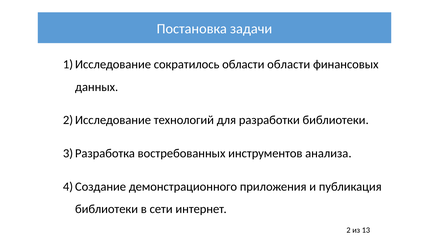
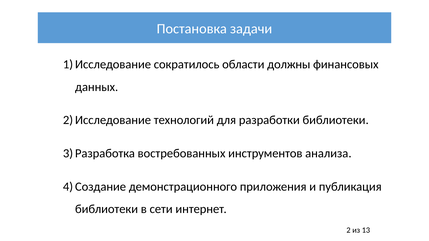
области области: области -> должны
